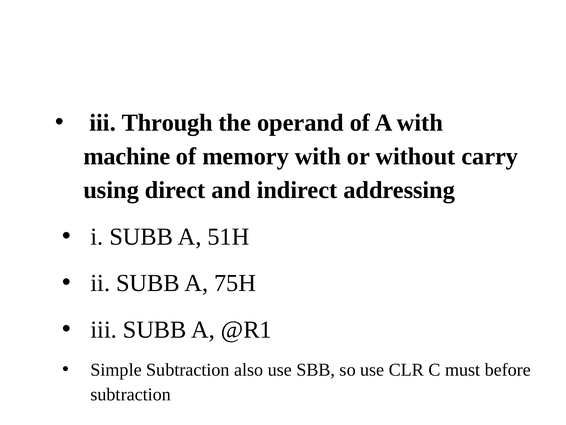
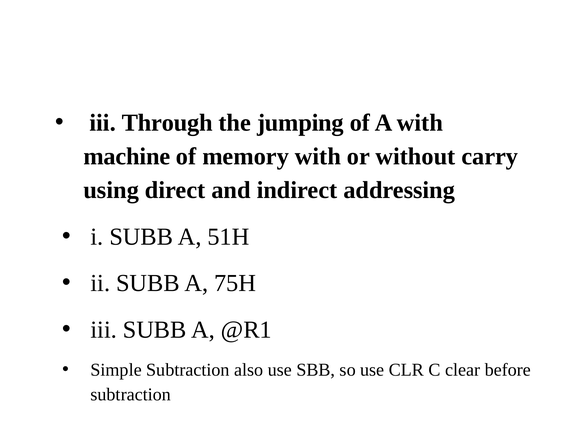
operand: operand -> jumping
must: must -> clear
